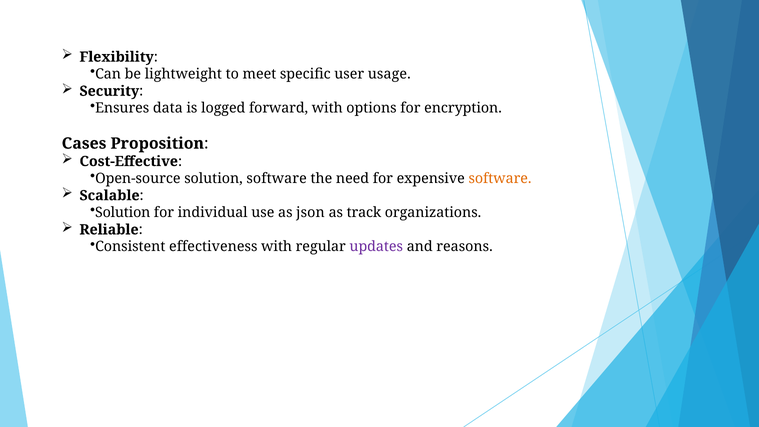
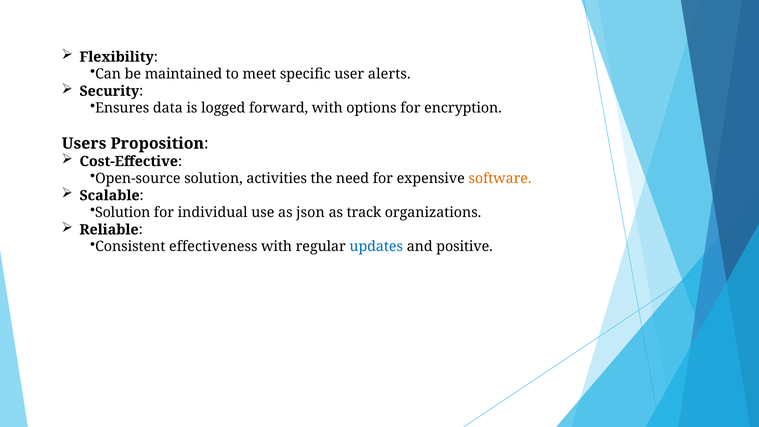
lightweight: lightweight -> maintained
usage: usage -> alerts
Cases: Cases -> Users
solution software: software -> activities
updates colour: purple -> blue
reasons: reasons -> positive
